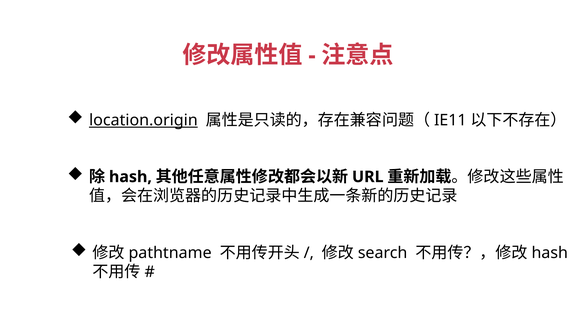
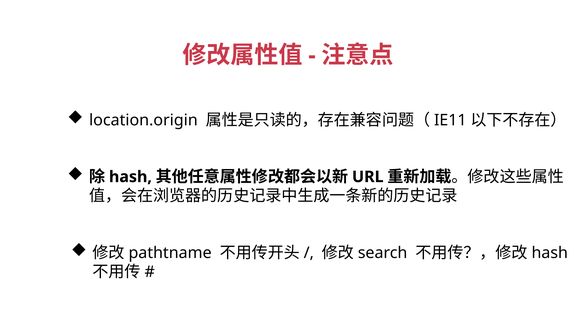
location.origin underline: present -> none
